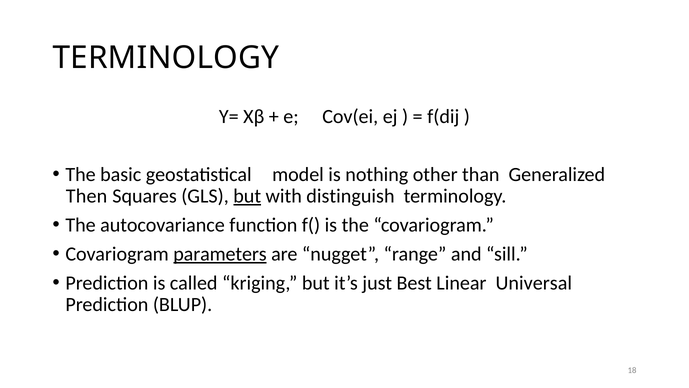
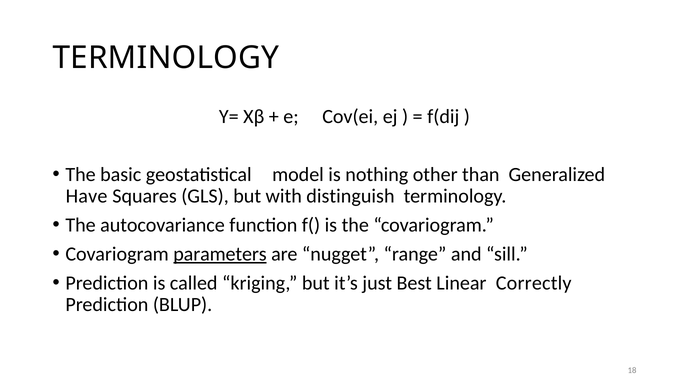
Then: Then -> Have
but at (247, 196) underline: present -> none
Universal: Universal -> Correctly
